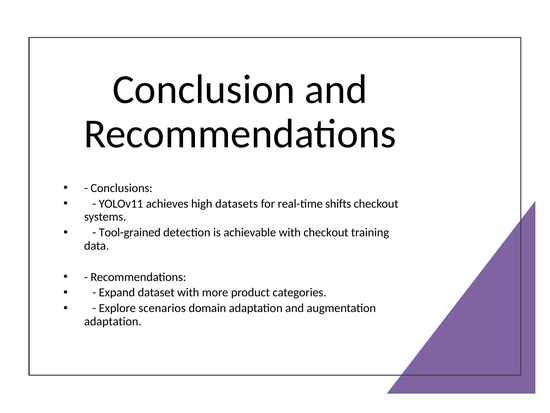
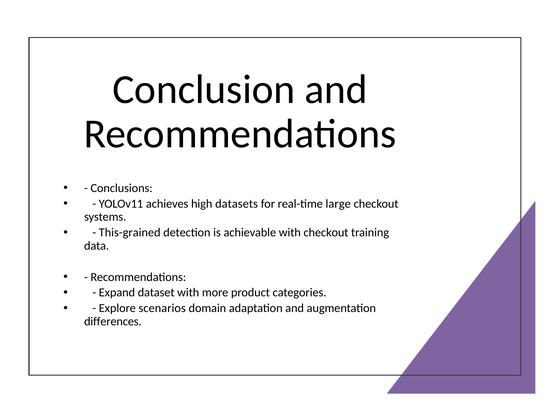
shifts: shifts -> large
Tool-grained: Tool-grained -> This-grained
adaptation at (113, 321): adaptation -> differences
